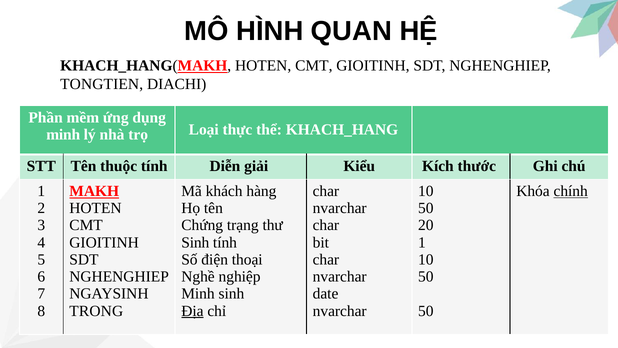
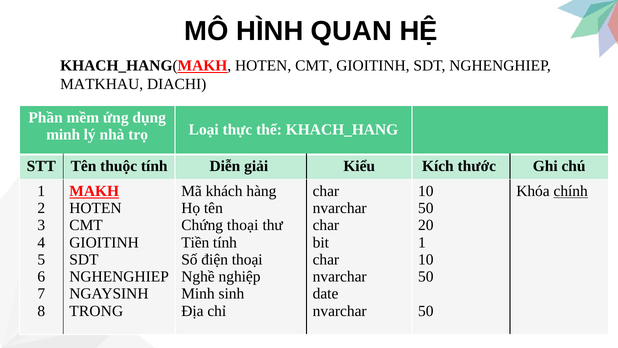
TONGTIEN: TONGTIEN -> MATKHAU
Chứng trạng: trạng -> thoại
Sinh at (195, 242): Sinh -> Tiền
Địa underline: present -> none
